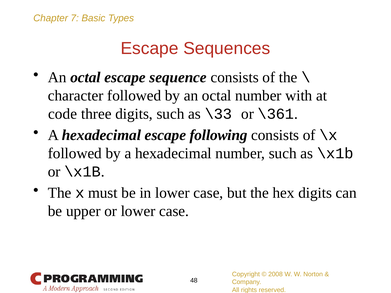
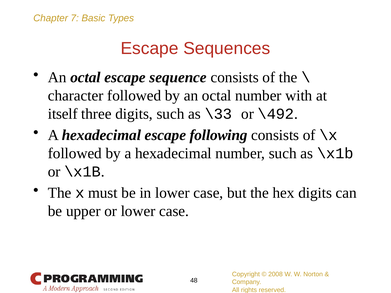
code: code -> itself
\361: \361 -> \492
